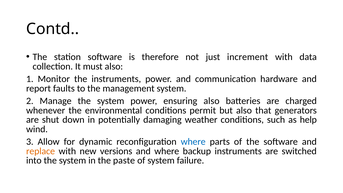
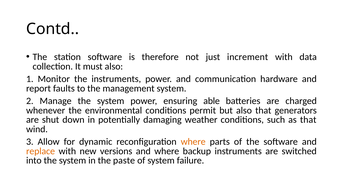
ensuring also: also -> able
as help: help -> that
where at (193, 142) colour: blue -> orange
